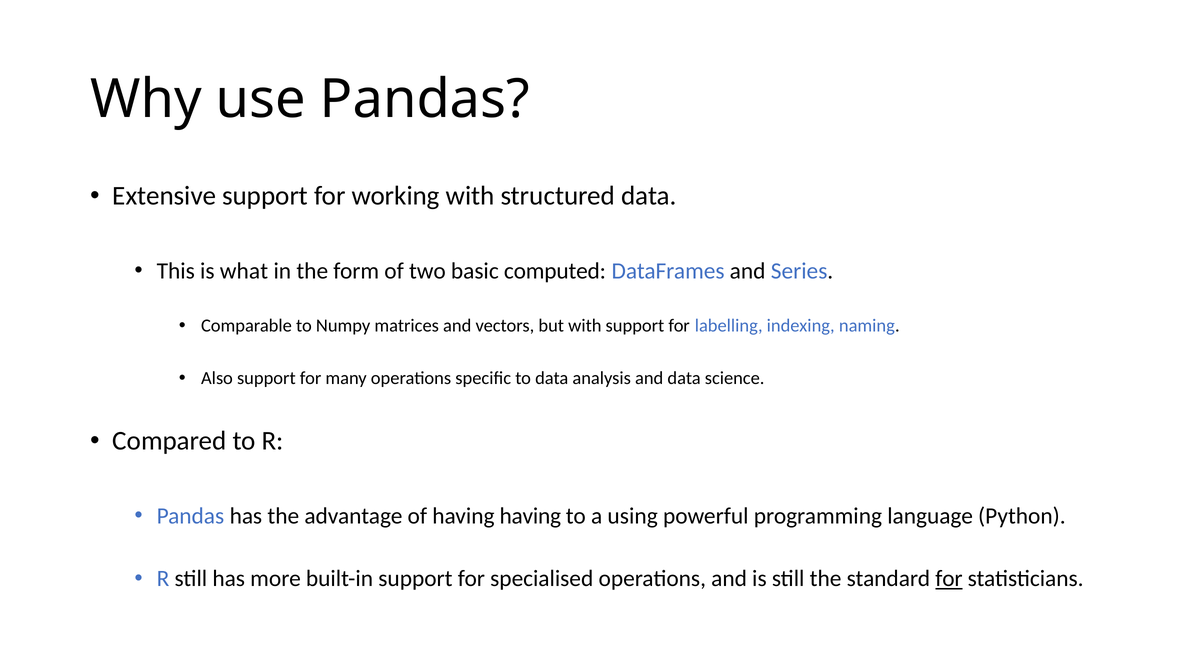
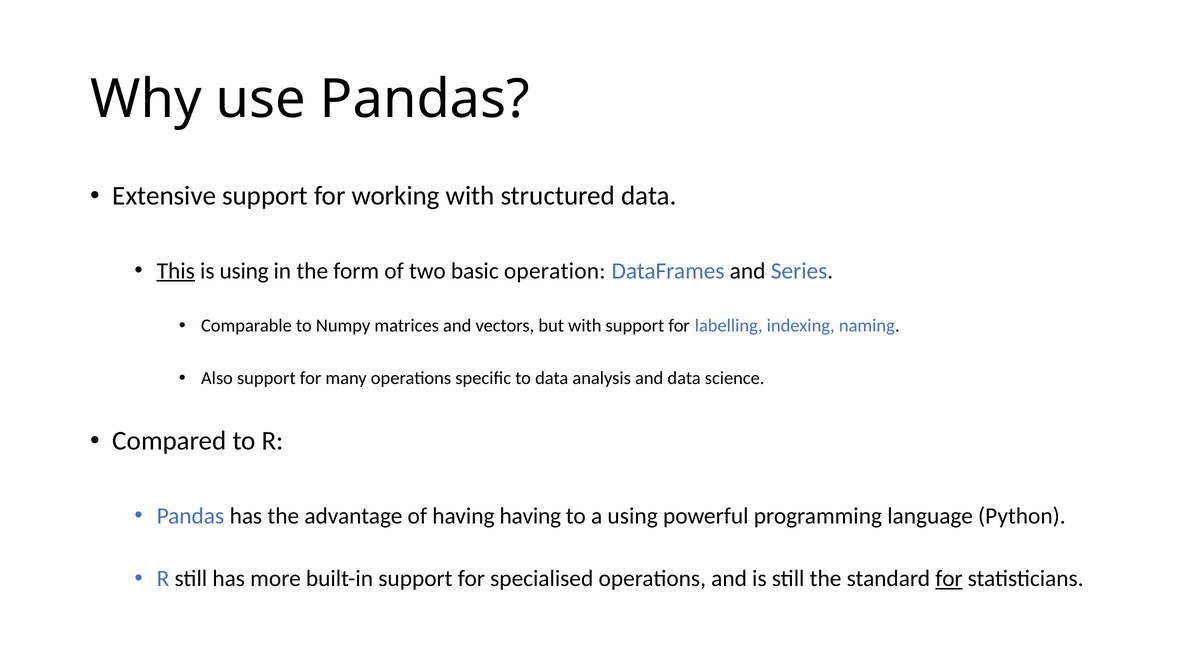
This underline: none -> present
is what: what -> using
computed: computed -> operation
